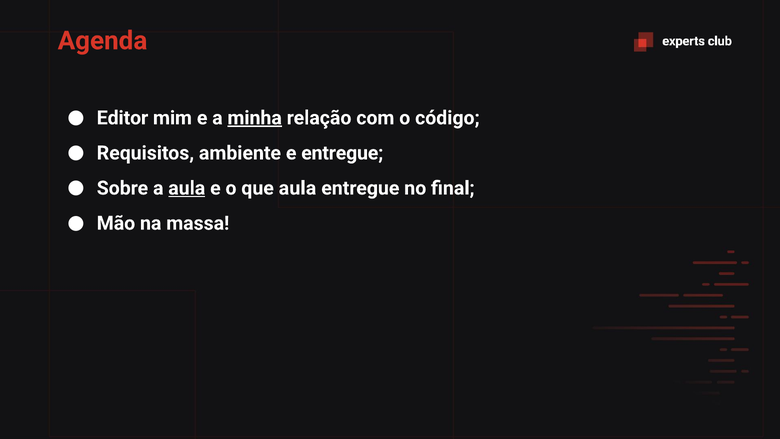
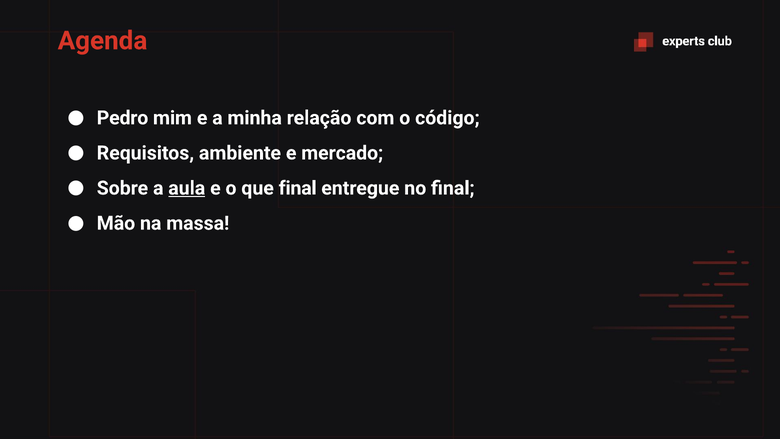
Editor: Editor -> Pedro
minha underline: present -> none
e entregue: entregue -> mercado
que aula: aula -> final
